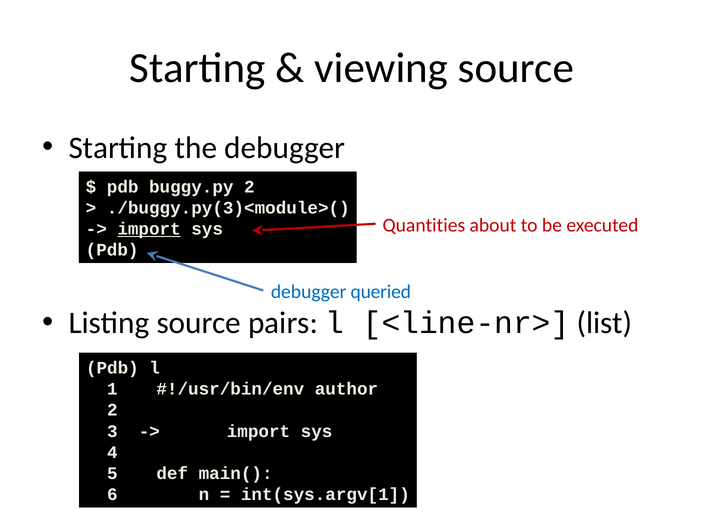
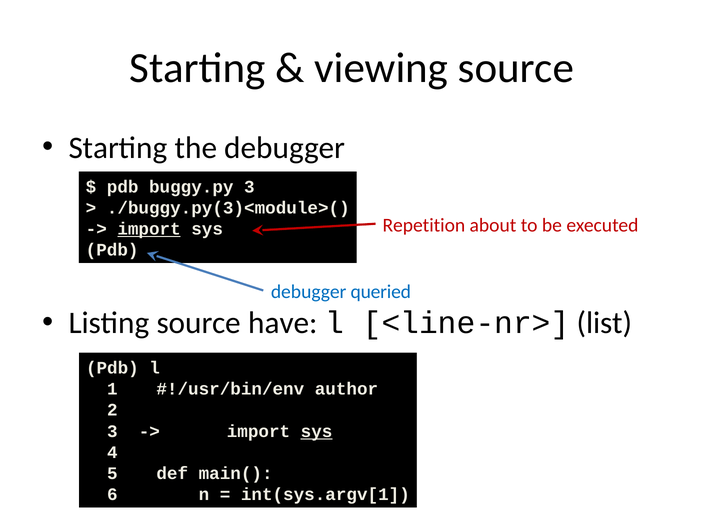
buggy.py 2: 2 -> 3
Quantities: Quantities -> Repetition
pairs: pairs -> have
sys at (317, 431) underline: none -> present
